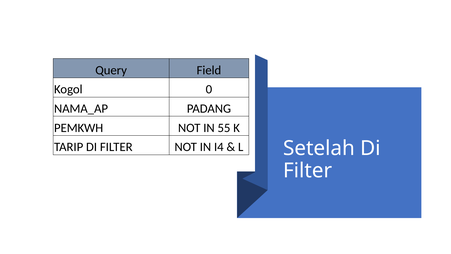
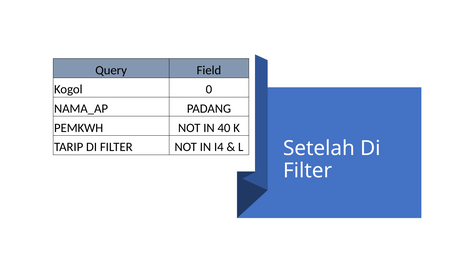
55: 55 -> 40
